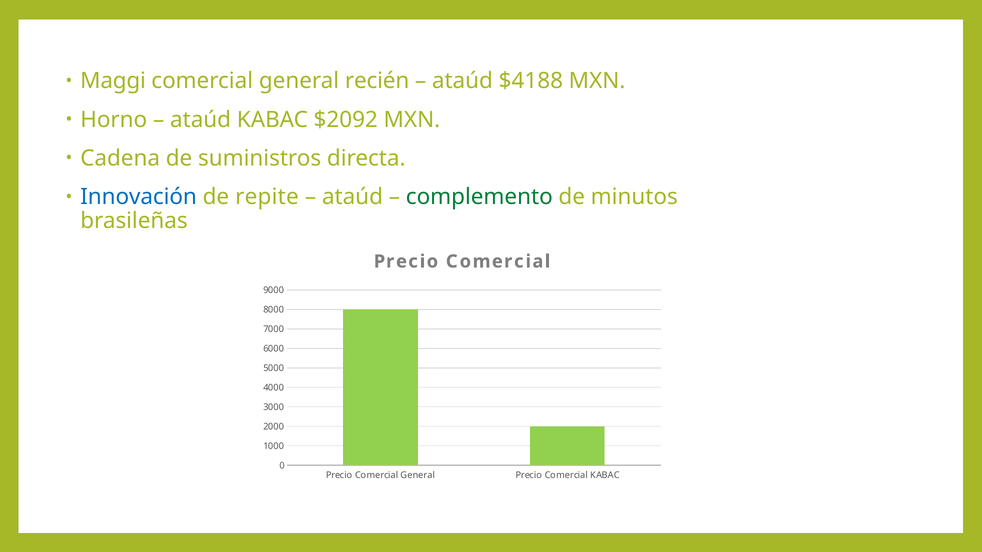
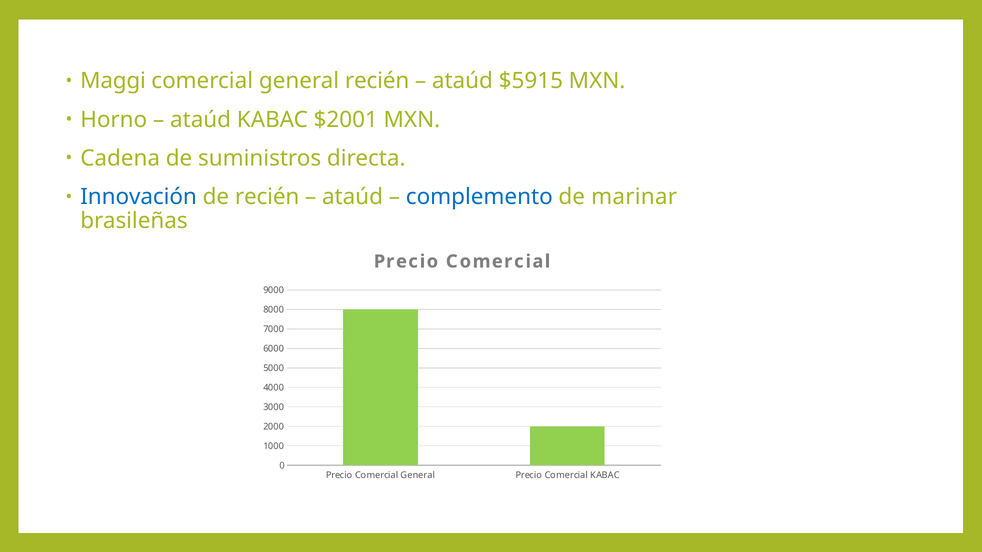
$4188: $4188 -> $5915
$2092: $2092 -> $2001
de repite: repite -> recién
complemento colour: green -> blue
minutos: minutos -> marinar
